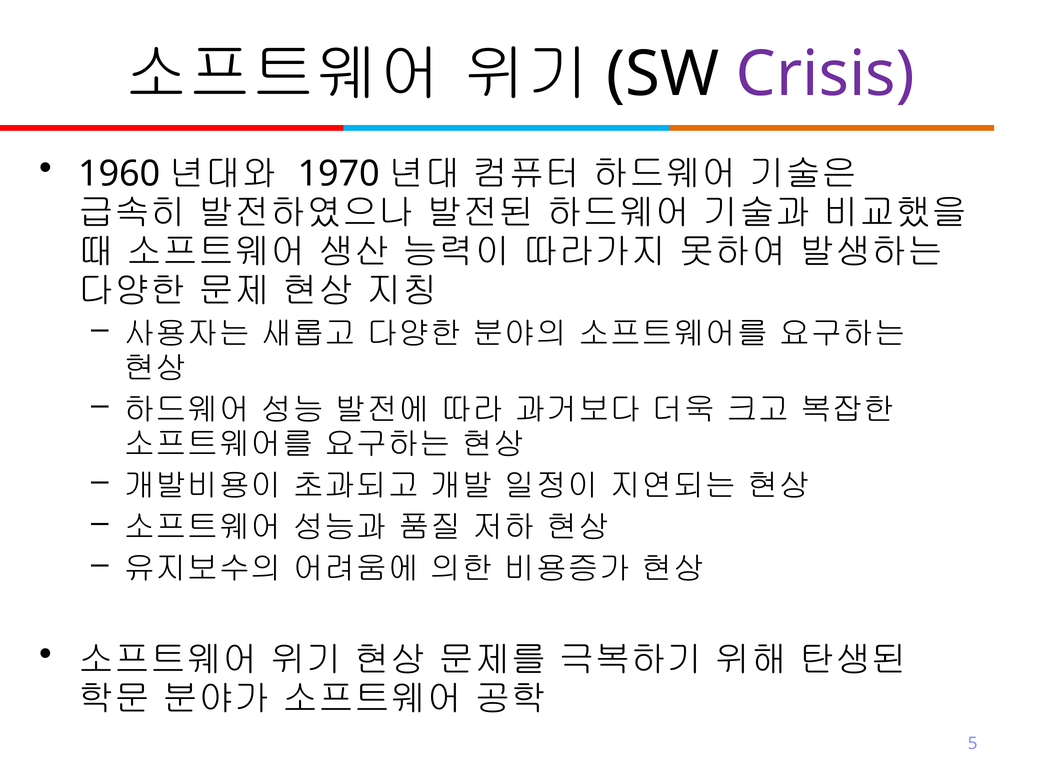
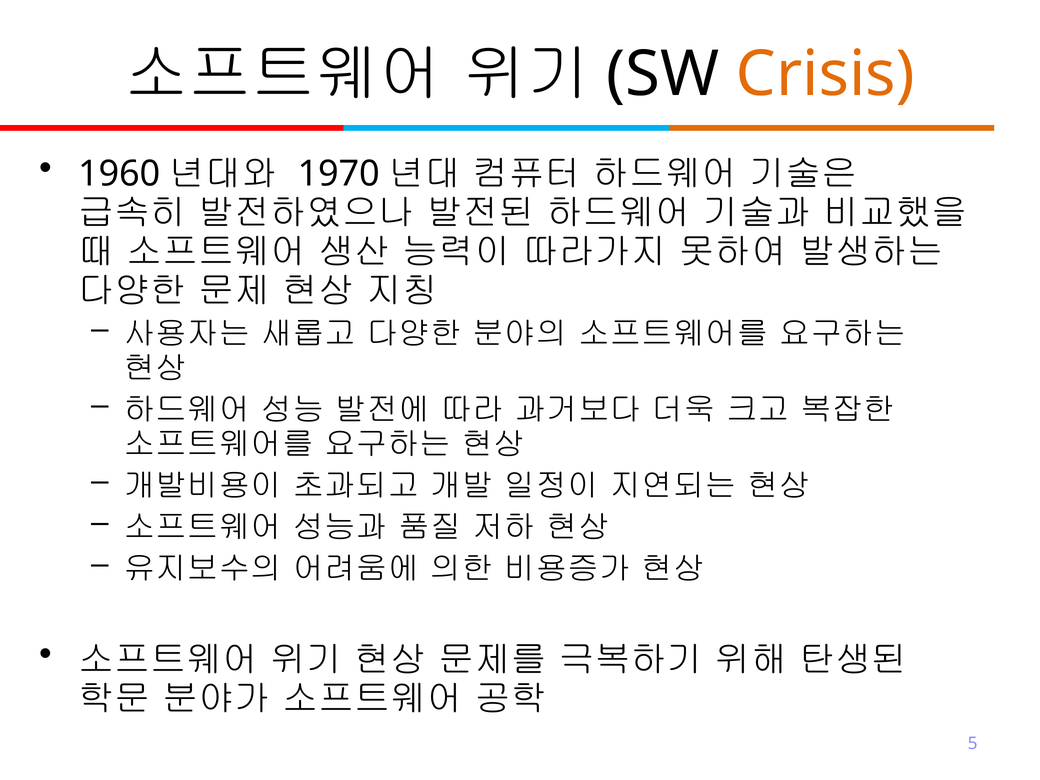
Crisis colour: purple -> orange
